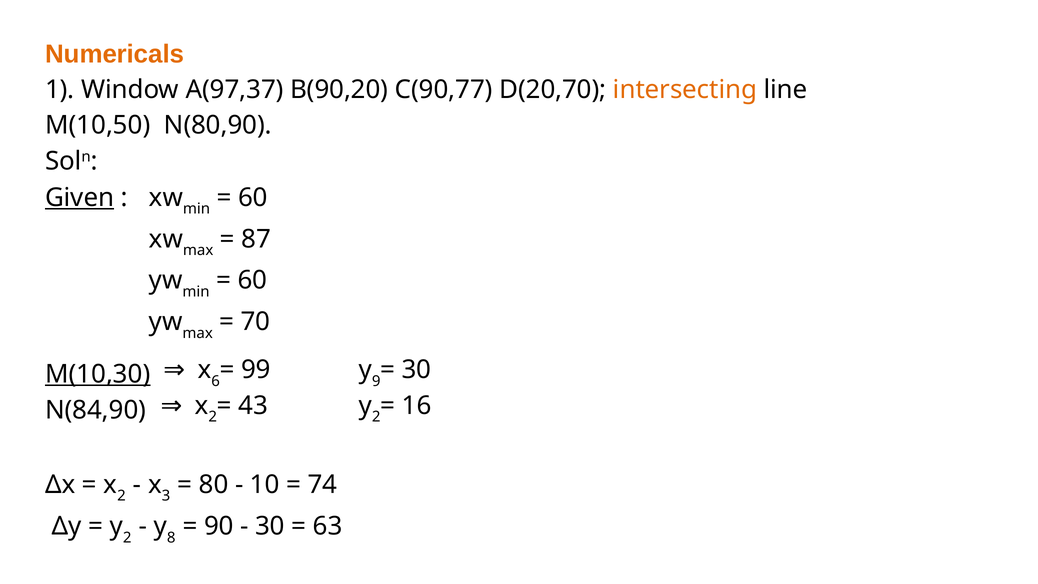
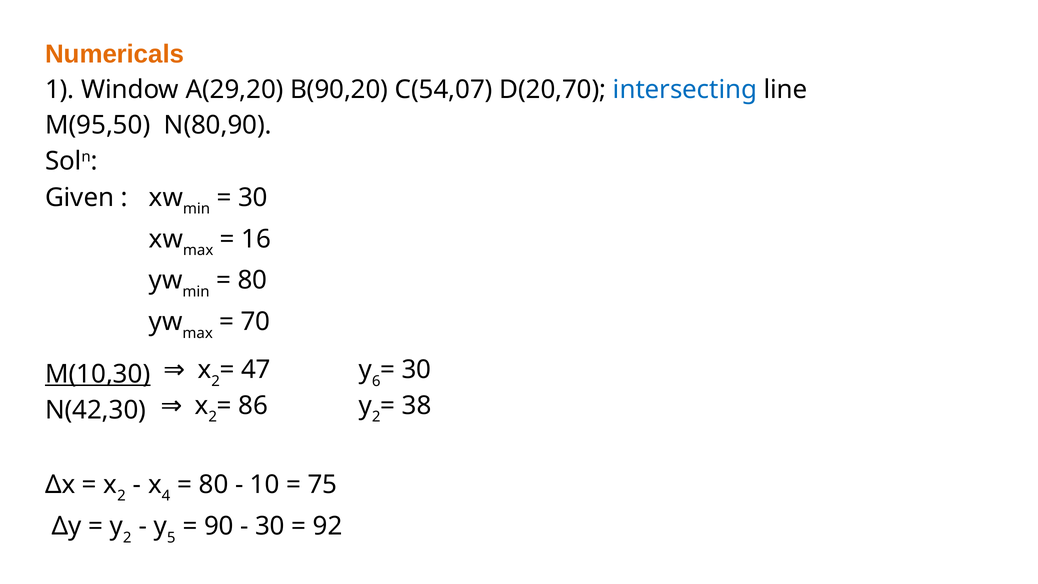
A(97,37: A(97,37 -> A(29,20
C(90,77: C(90,77 -> C(54,07
intersecting colour: orange -> blue
M(10,50: M(10,50 -> M(95,50
Given underline: present -> none
60 at (253, 198): 60 -> 30
87: 87 -> 16
60 at (252, 280): 60 -> 80
6 at (216, 381): 6 -> 2
99: 99 -> 47
9: 9 -> 6
N(84,90: N(84,90 -> N(42,30
43: 43 -> 86
16: 16 -> 38
3: 3 -> 4
74: 74 -> 75
8: 8 -> 5
63: 63 -> 92
